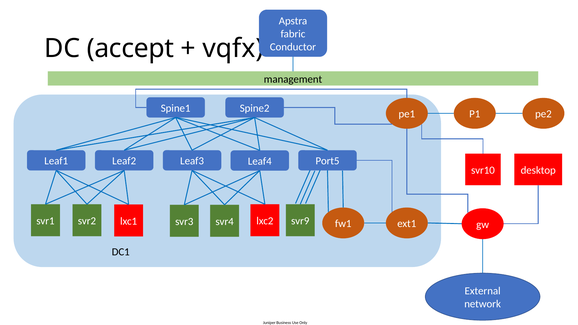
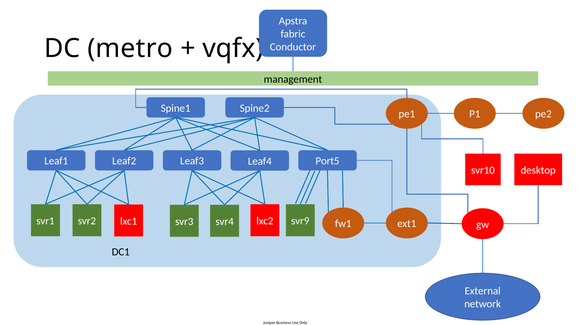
accept: accept -> metro
